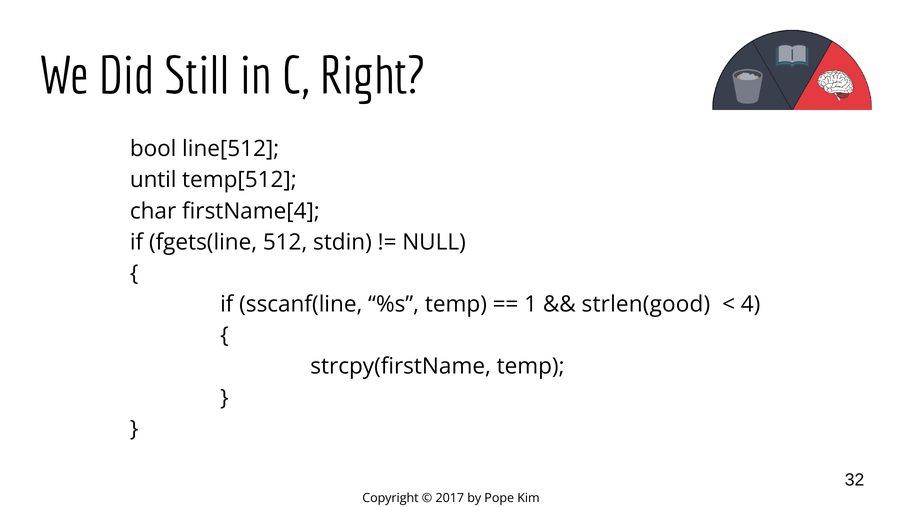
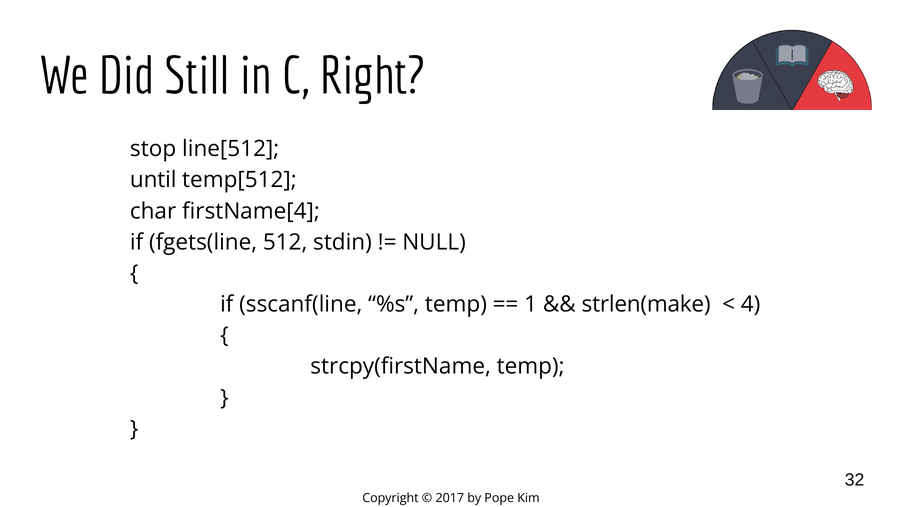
bool: bool -> stop
strlen(good: strlen(good -> strlen(make
